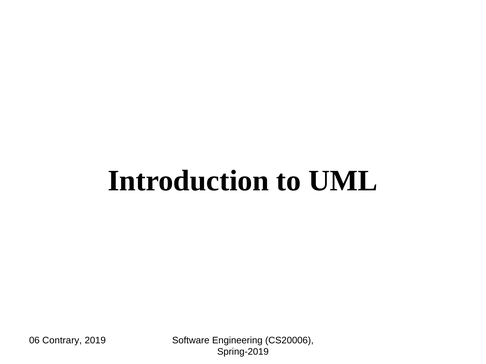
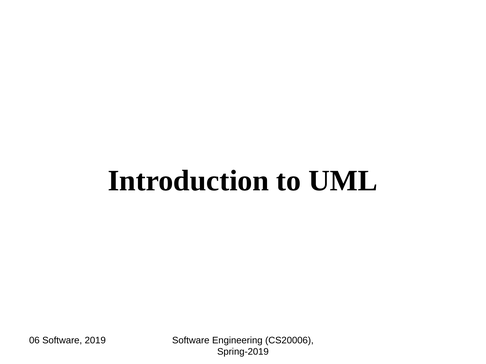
06 Contrary: Contrary -> Software
